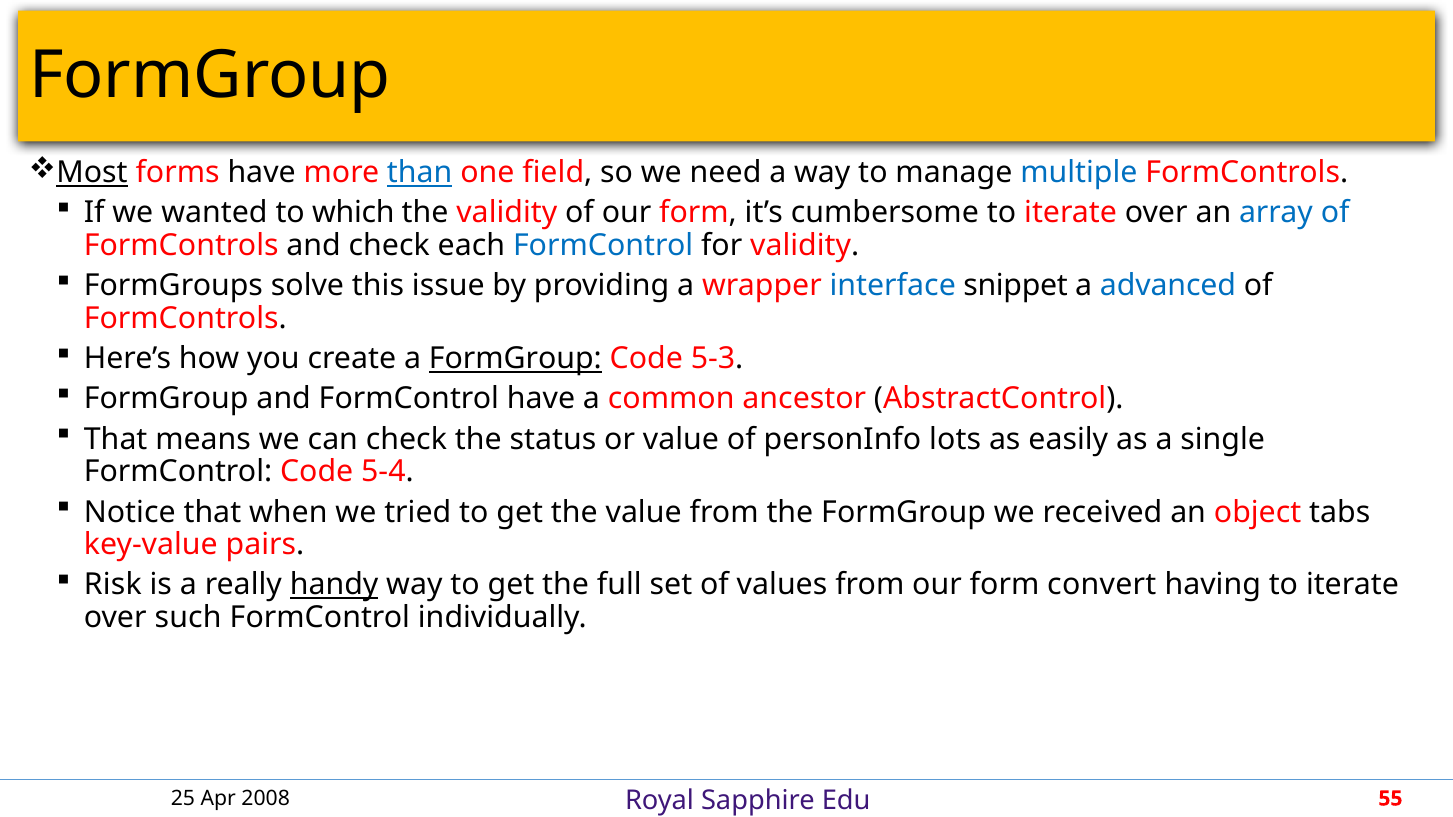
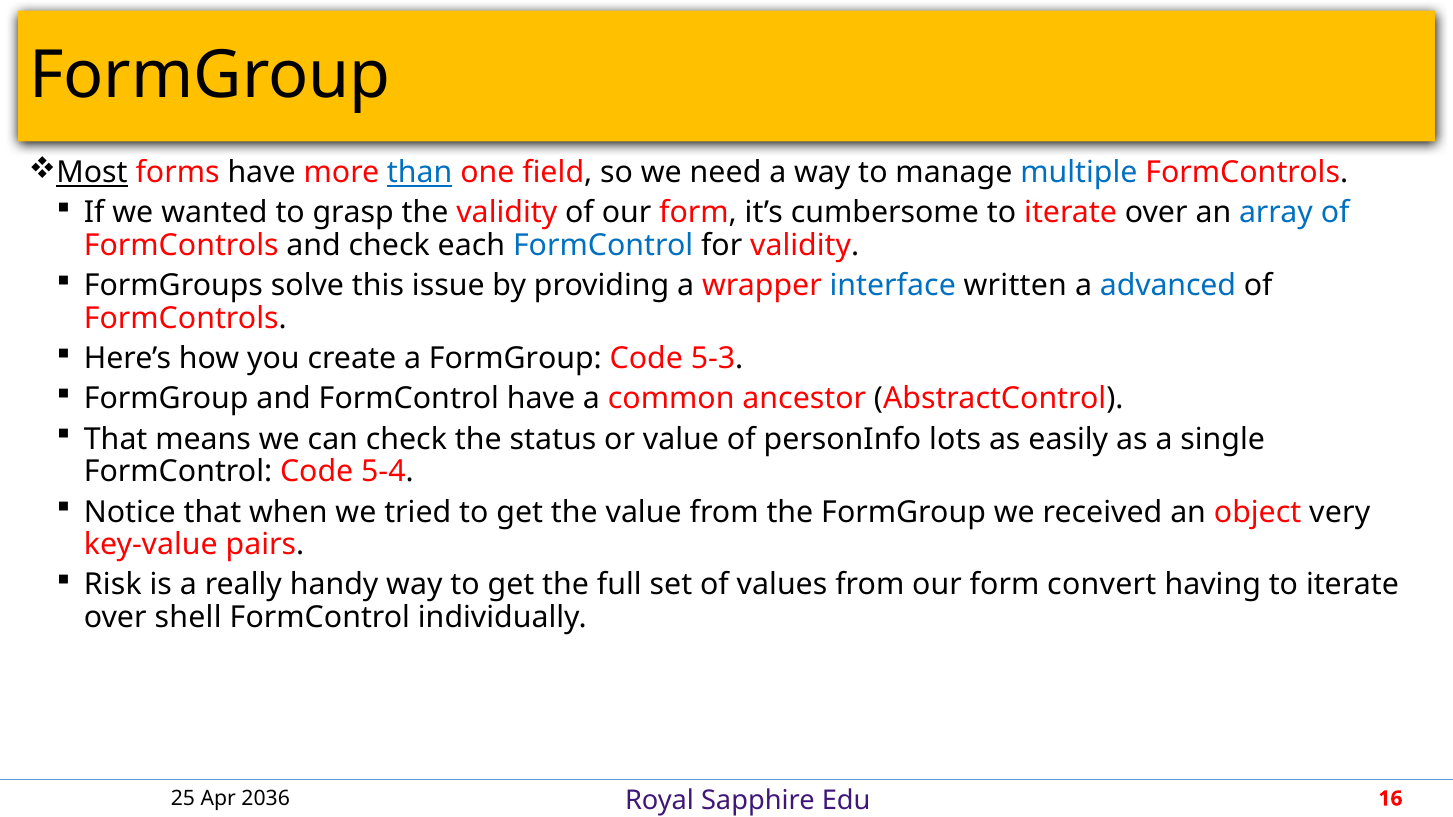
which: which -> grasp
snippet: snippet -> written
FormGroup at (515, 359) underline: present -> none
tabs: tabs -> very
handy underline: present -> none
such: such -> shell
2008: 2008 -> 2036
55: 55 -> 16
